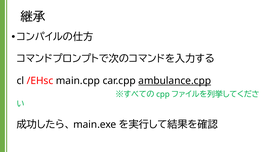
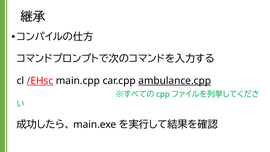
/EHsc underline: none -> present
